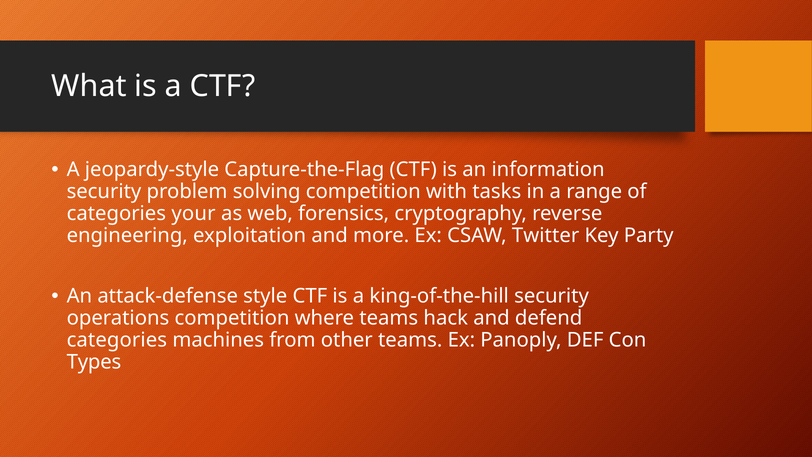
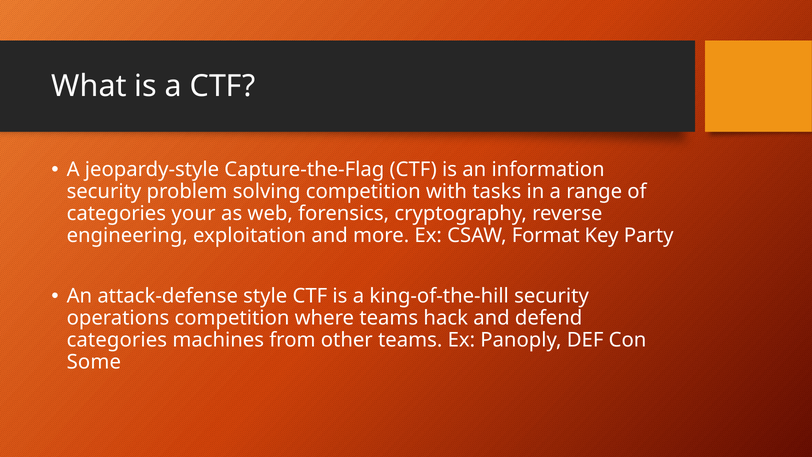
Twitter: Twitter -> Format
Types: Types -> Some
